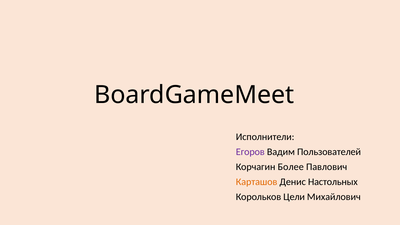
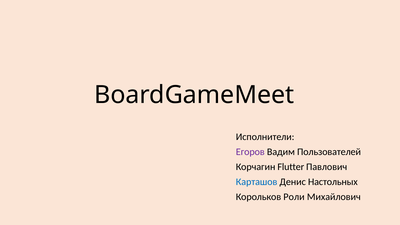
Более: Более -> Flutter
Карташов colour: orange -> blue
Цели: Цели -> Роли
